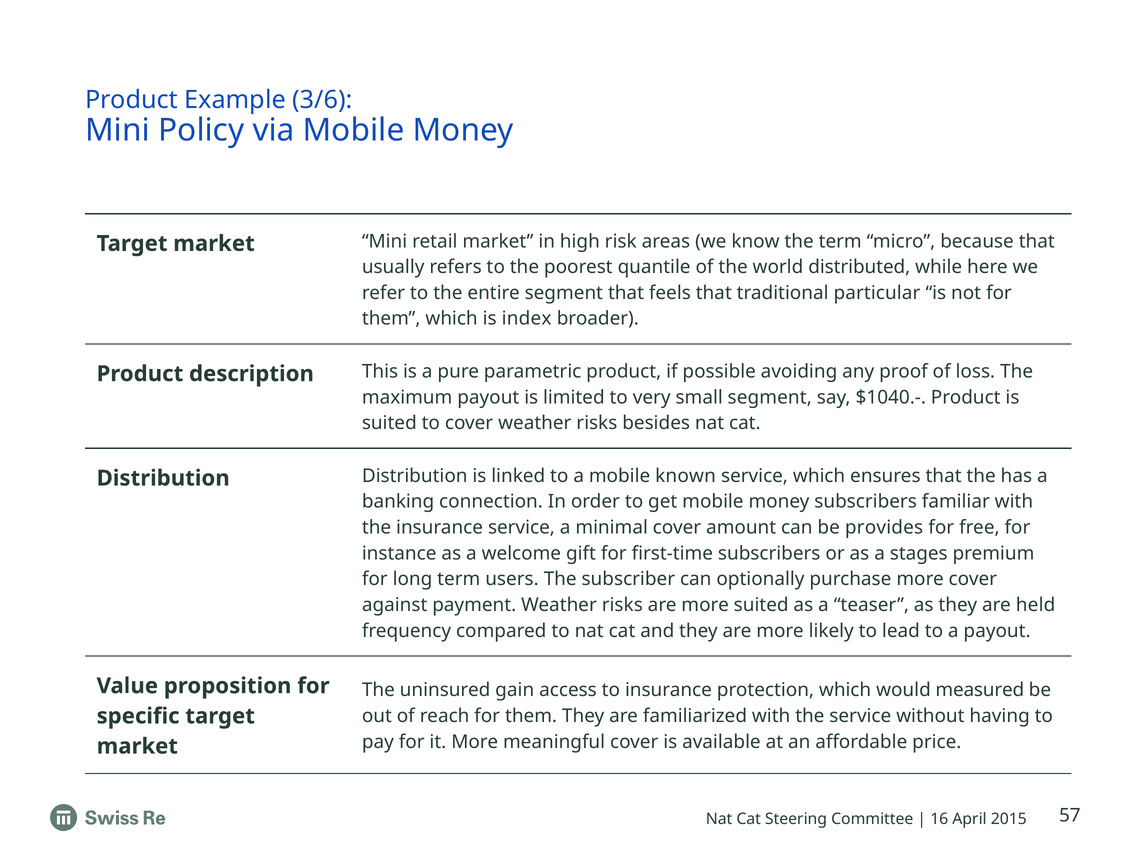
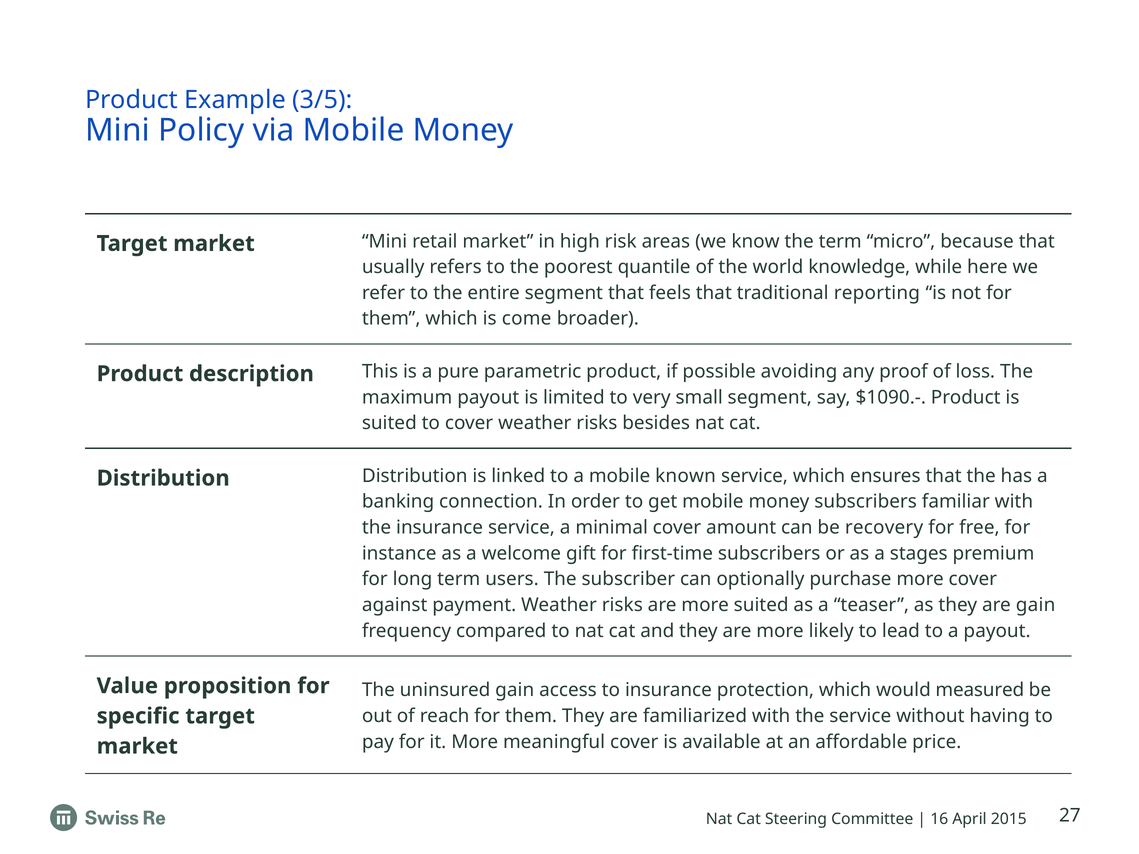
3/6: 3/6 -> 3/5
distributed: distributed -> knowledge
particular: particular -> reporting
index: index -> come
$1040.-: $1040.- -> $1090.-
provides: provides -> recovery
are held: held -> gain
57: 57 -> 27
